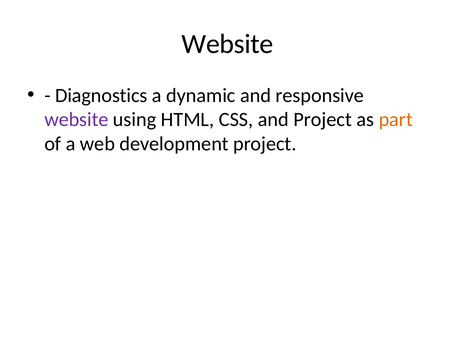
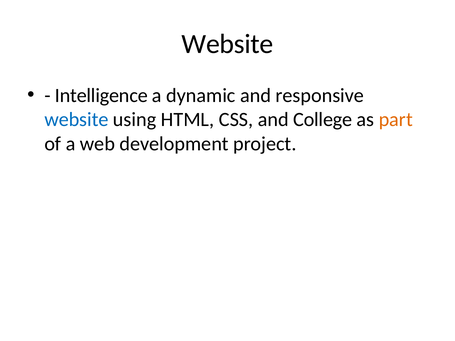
Diagnostics: Diagnostics -> Intelligence
website at (76, 120) colour: purple -> blue
and Project: Project -> College
